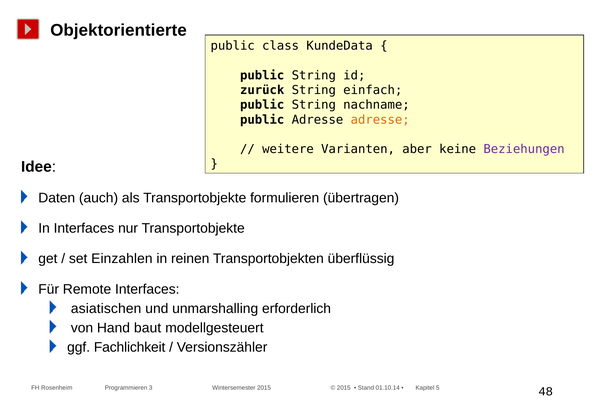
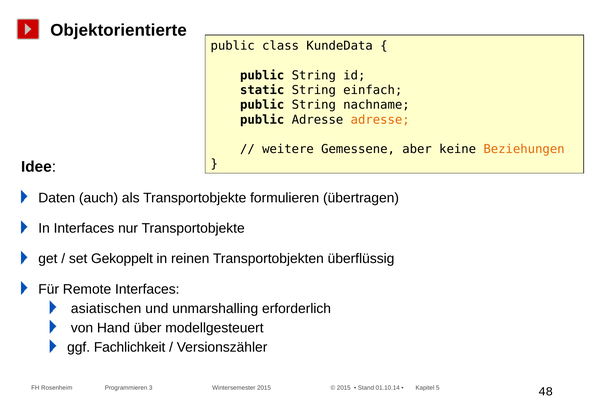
zurück: zurück -> static
Varianten: Varianten -> Gemessene
Beziehungen colour: purple -> orange
Einzahlen: Einzahlen -> Gekoppelt
baut: baut -> über
